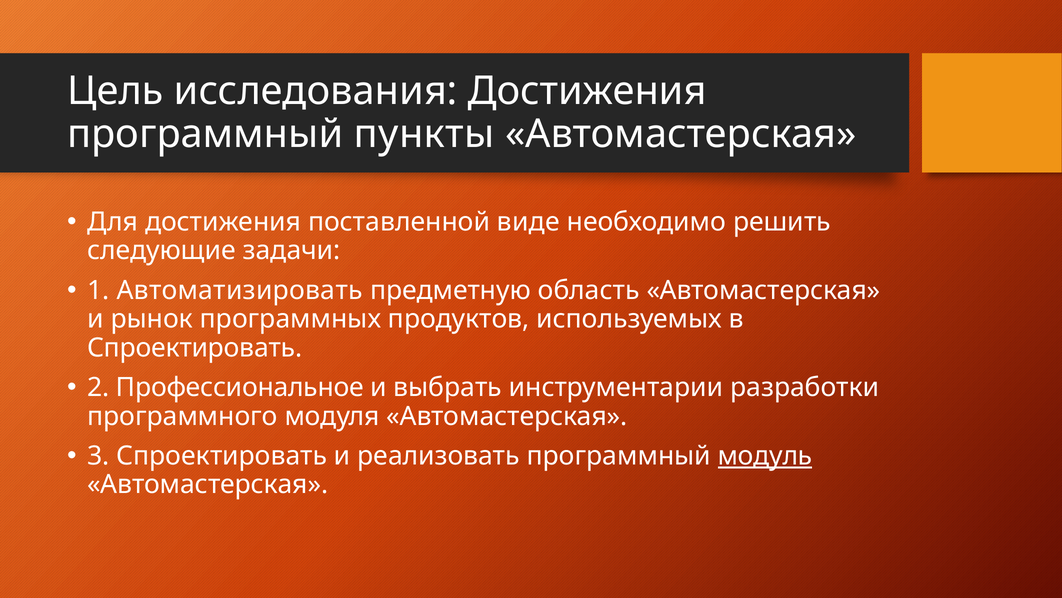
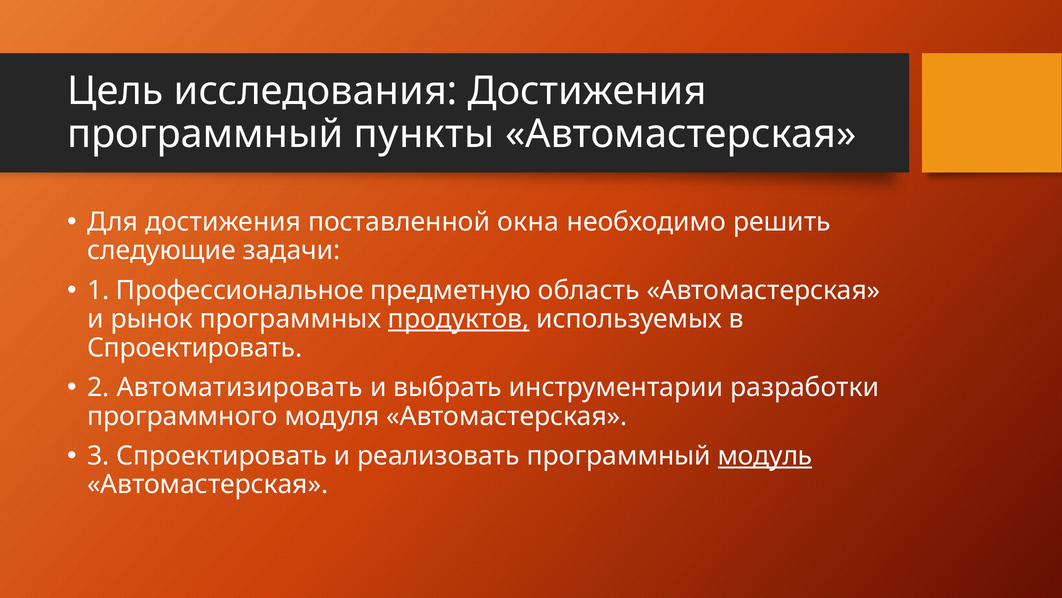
виде: виде -> окна
Автоматизировать: Автоматизировать -> Профессиональное
продуктов underline: none -> present
Профессиональное: Профессиональное -> Автоматизировать
